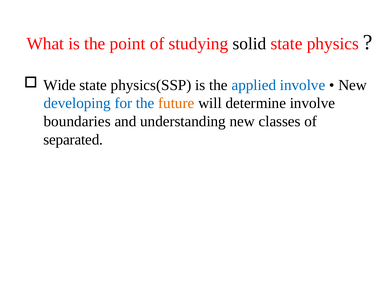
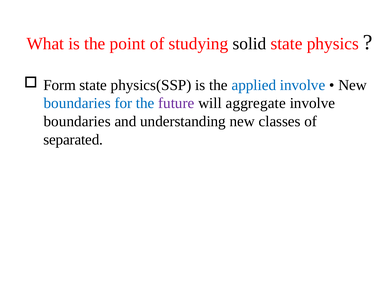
Wide: Wide -> Form
developing at (77, 103): developing -> boundaries
future colour: orange -> purple
determine: determine -> aggregate
